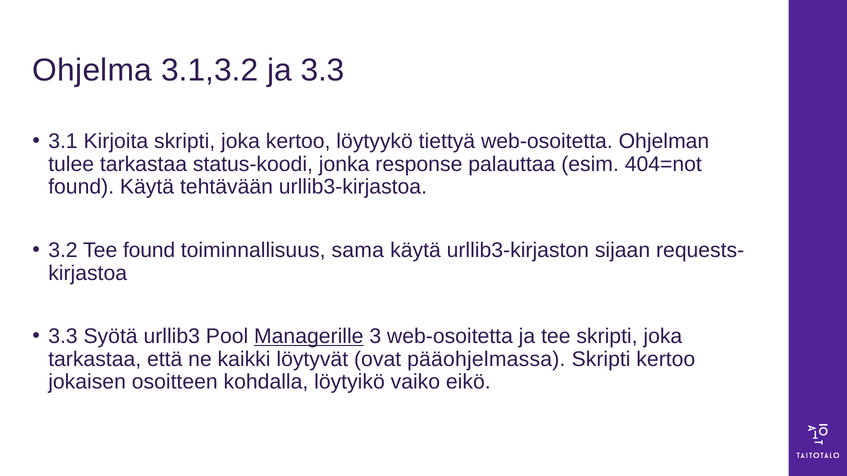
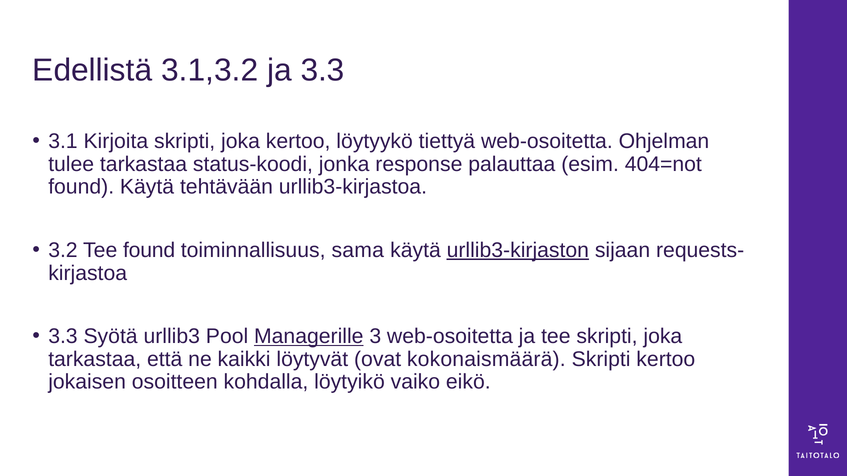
Ohjelma: Ohjelma -> Edellistä
urllib3-kirjaston underline: none -> present
pääohjelmassa: pääohjelmassa -> kokonaismäärä
